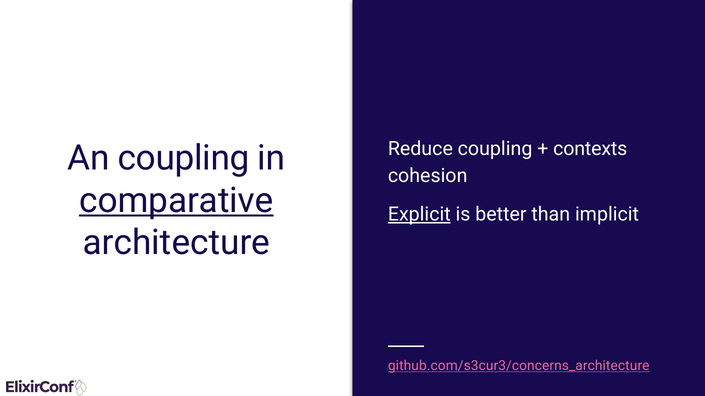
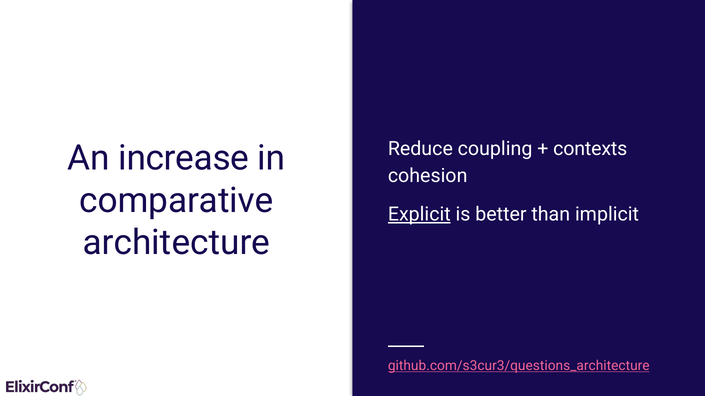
An coupling: coupling -> increase
comparative underline: present -> none
github.com/s3cur3/concerns_architecture: github.com/s3cur3/concerns_architecture -> github.com/s3cur3/questions_architecture
